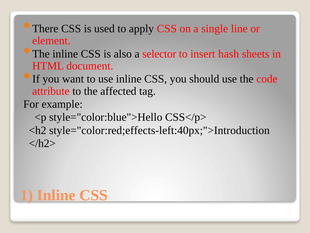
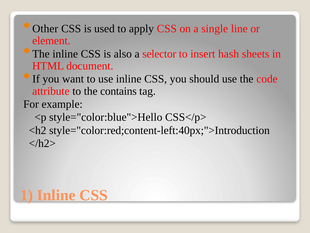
There: There -> Other
affected: affected -> contains
style="color:red;effects-left:40px;">Introduction: style="color:red;effects-left:40px;">Introduction -> style="color:red;content-left:40px;">Introduction
